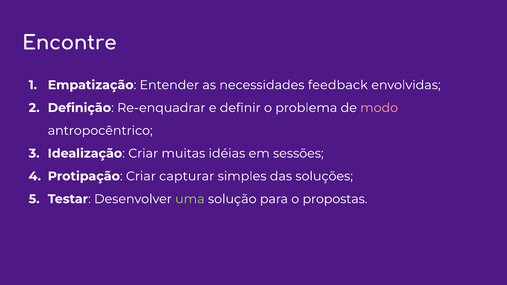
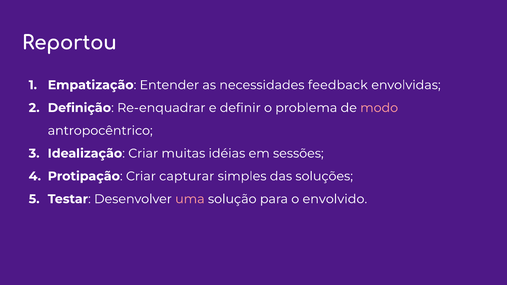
Encontre: Encontre -> Reportou
uma colour: light green -> pink
propostas: propostas -> envolvido
